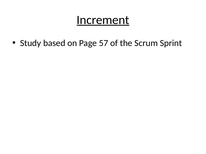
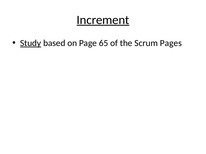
Study underline: none -> present
57: 57 -> 65
Sprint: Sprint -> Pages
